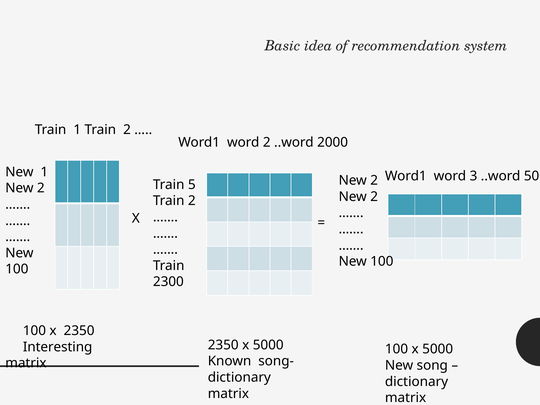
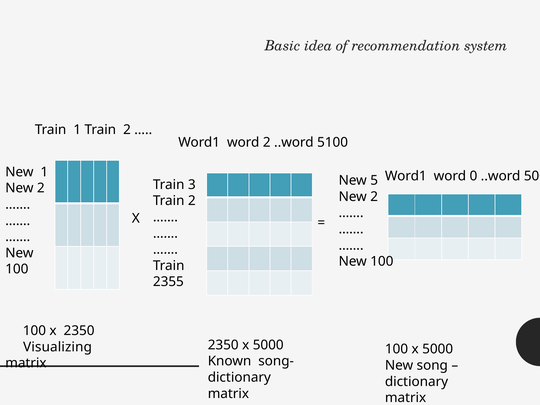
2000: 2000 -> 5100
3: 3 -> 0
2 at (374, 180): 2 -> 5
5: 5 -> 3
2300: 2300 -> 2355
Interesting: Interesting -> Visualizing
